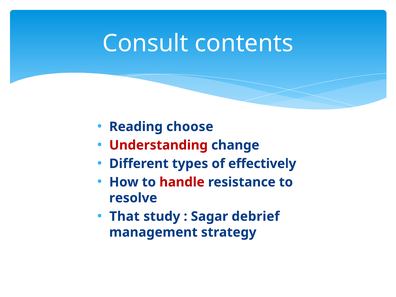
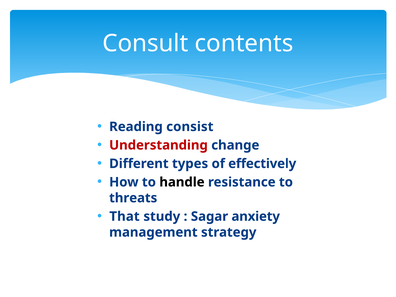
choose: choose -> consist
handle colour: red -> black
resolve: resolve -> threats
debrief: debrief -> anxiety
